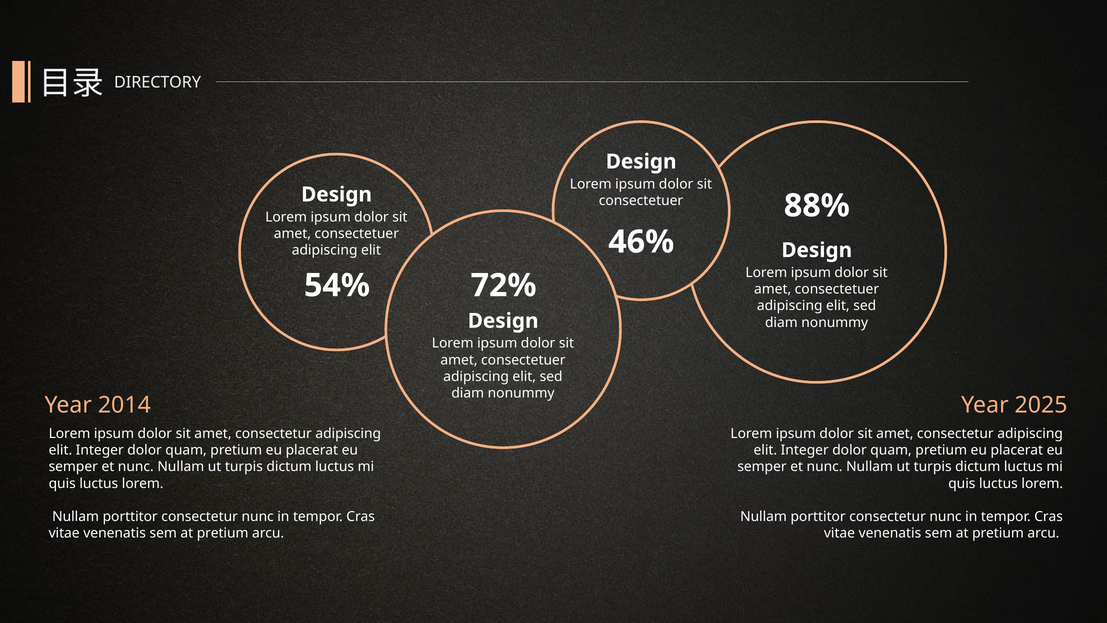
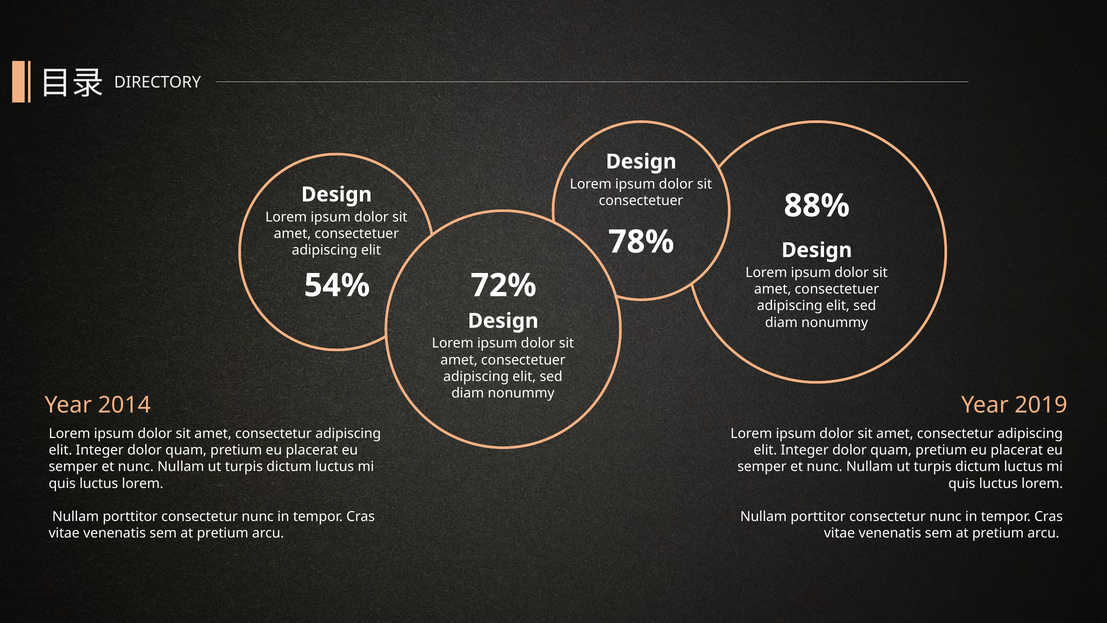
46%: 46% -> 78%
2025: 2025 -> 2019
